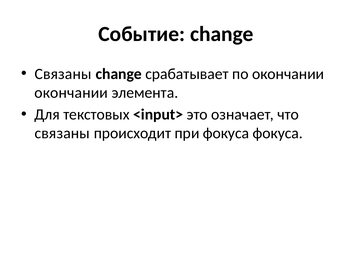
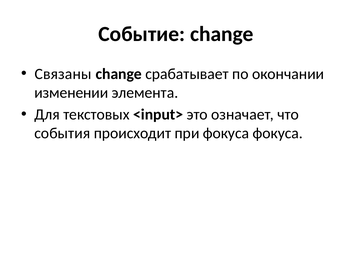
окончании at (71, 93): окончании -> изменении
связаны at (62, 133): связаны -> события
